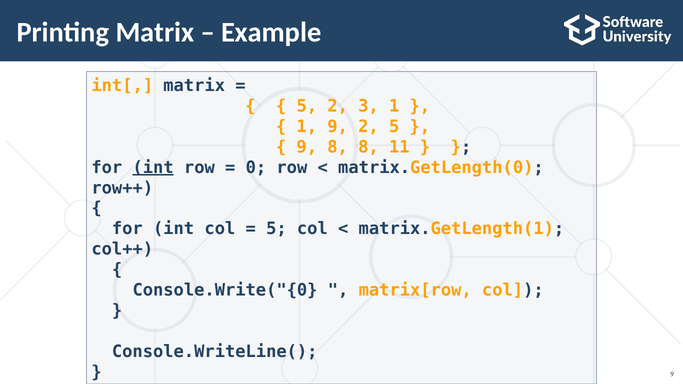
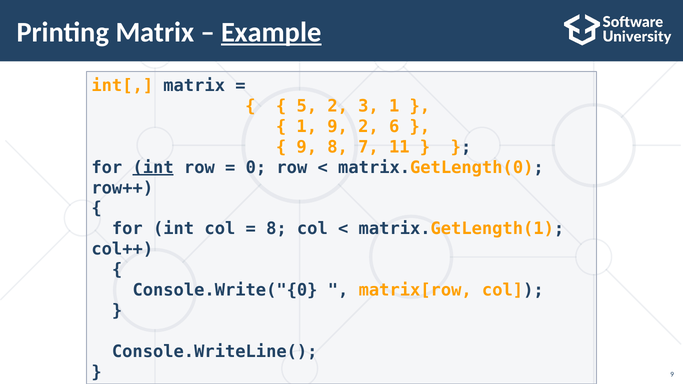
Example underline: none -> present
2 5: 5 -> 6
8 8: 8 -> 7
5 at (276, 229): 5 -> 8
